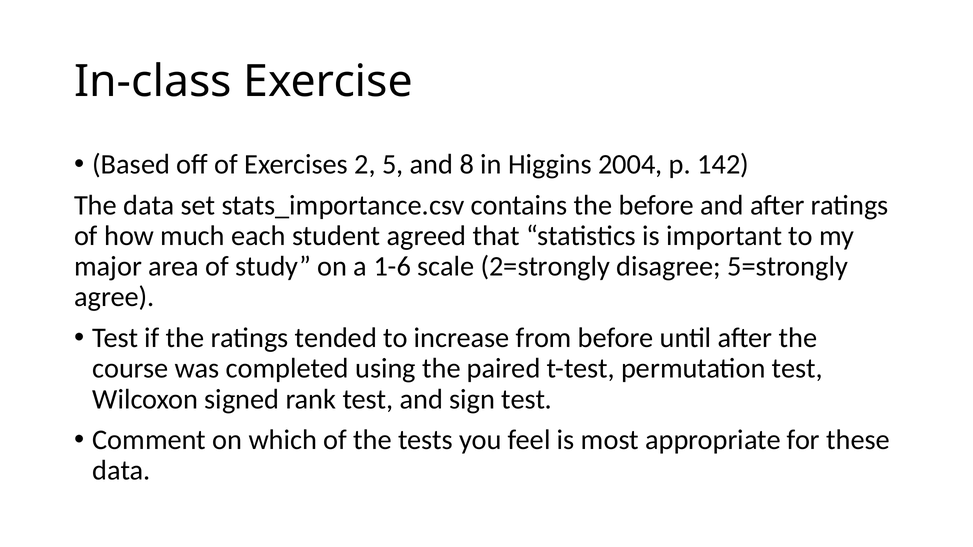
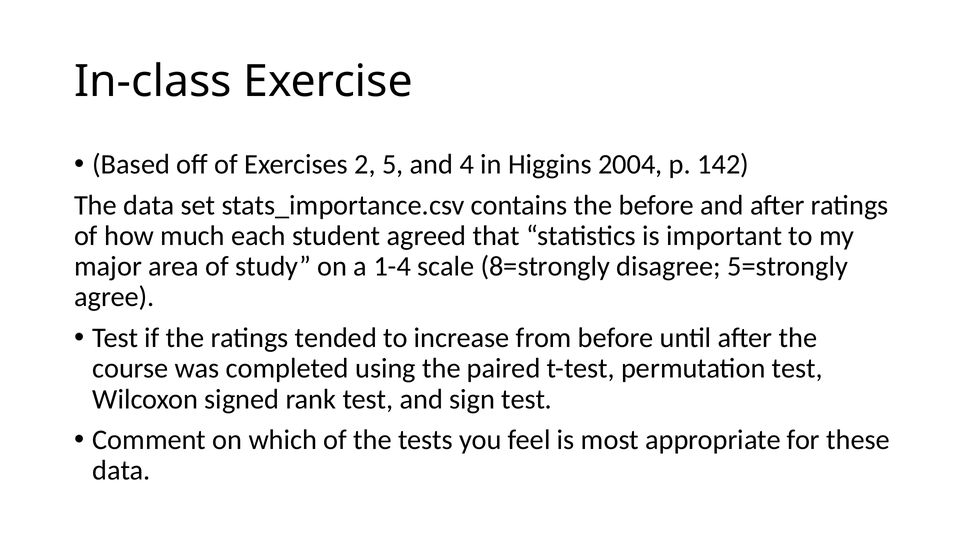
8: 8 -> 4
1-6: 1-6 -> 1-4
2=strongly: 2=strongly -> 8=strongly
